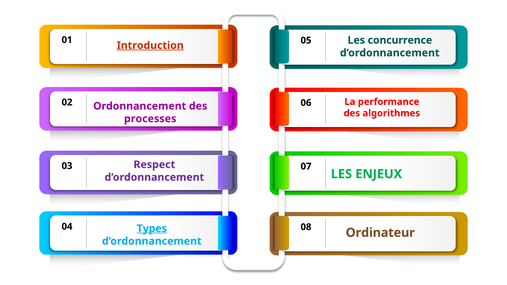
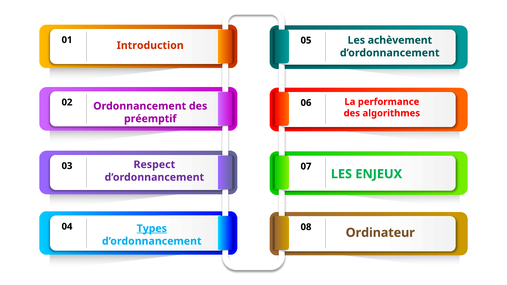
concurrence: concurrence -> achèvement
Introduction underline: present -> none
processes: processes -> préemptif
